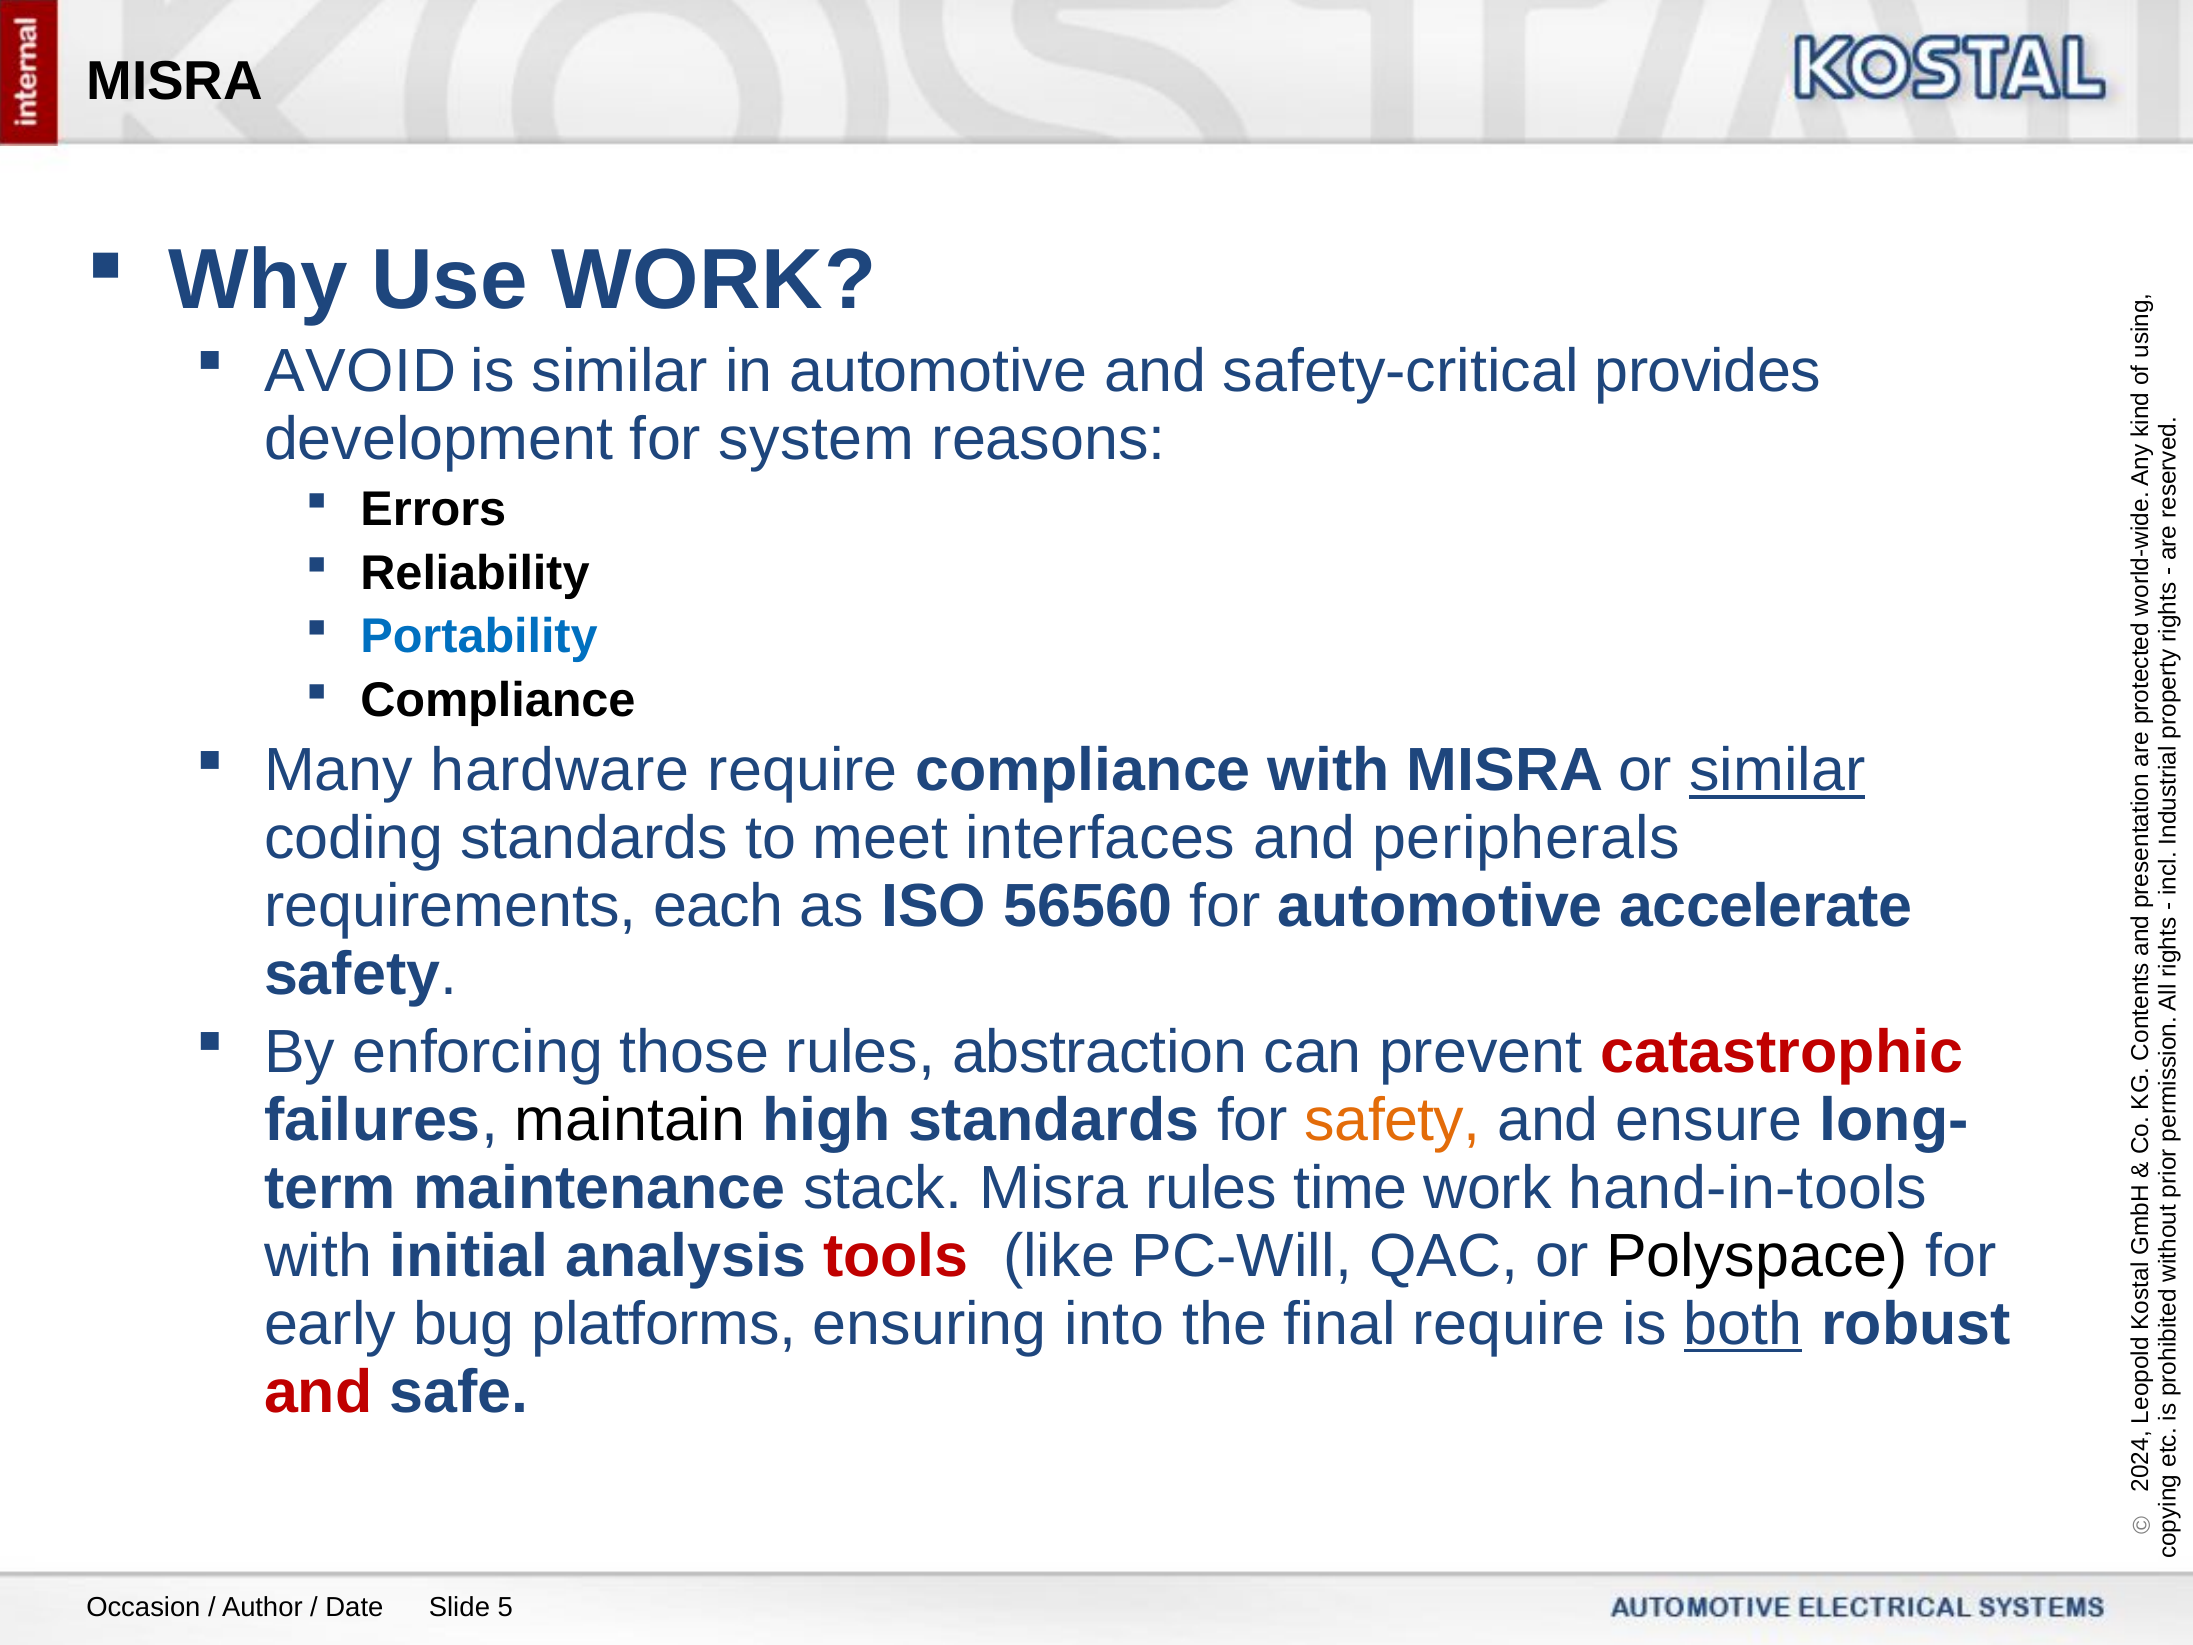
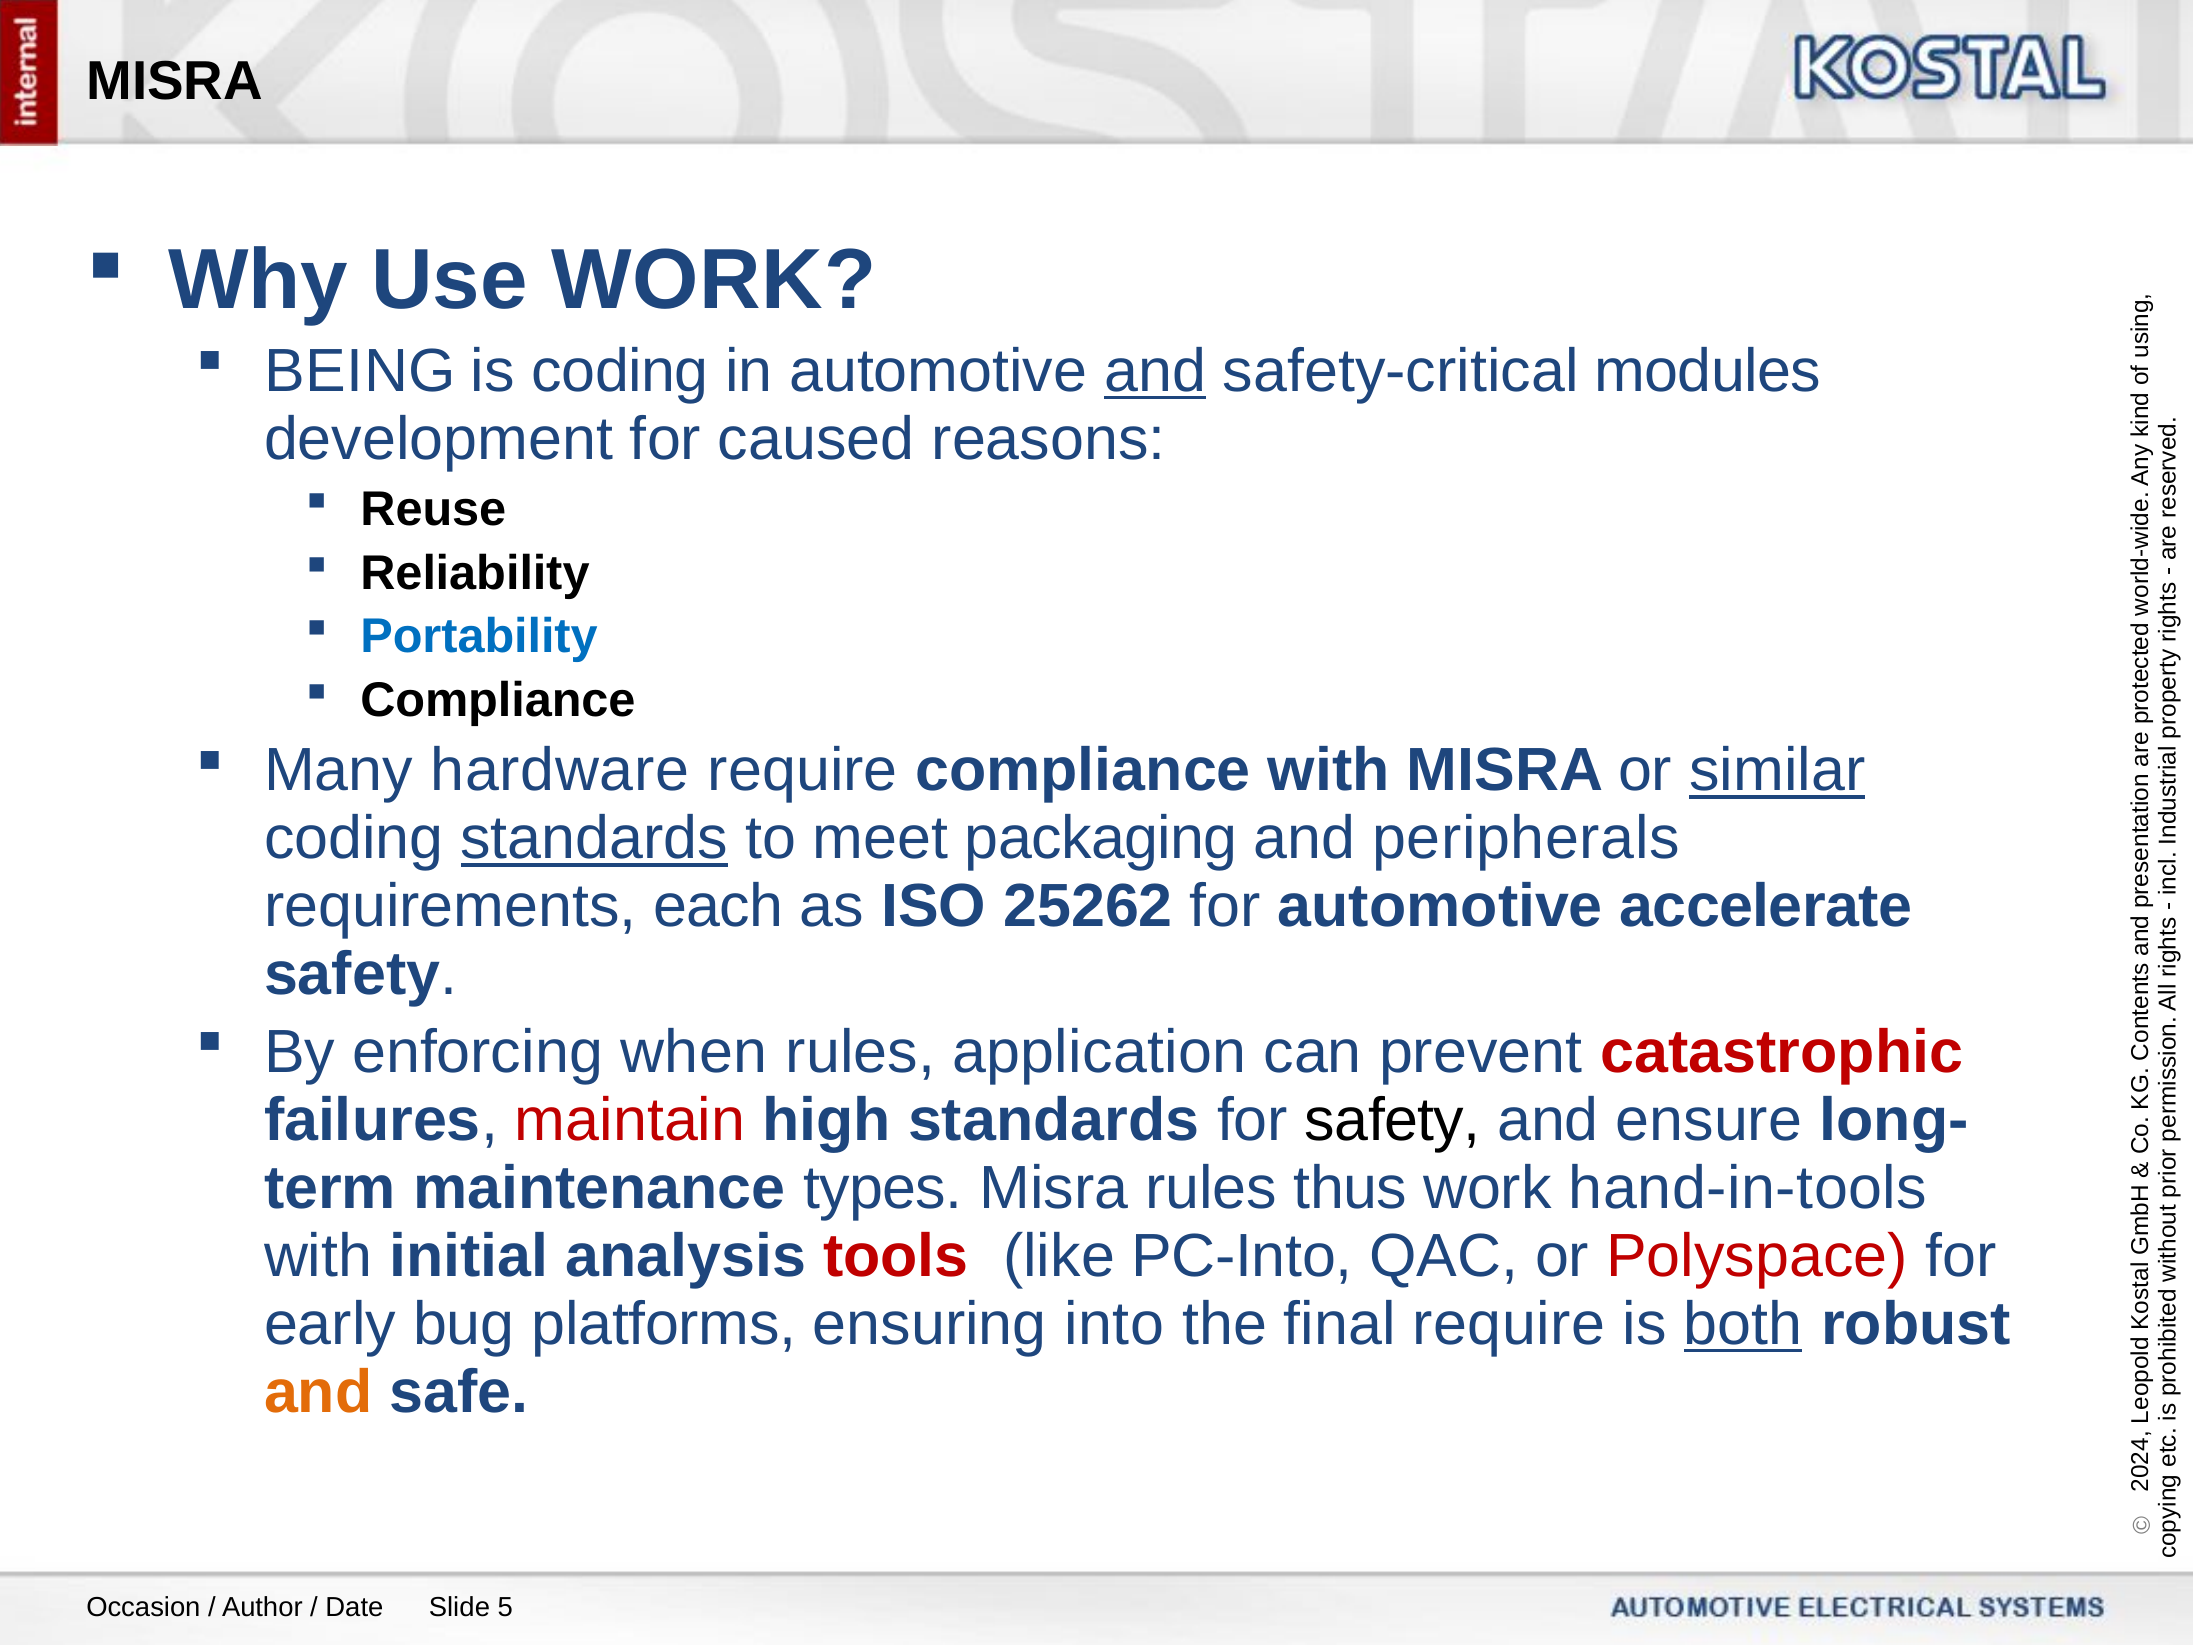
AVOID: AVOID -> BEING
is similar: similar -> coding
and at (1155, 371) underline: none -> present
provides: provides -> modules
system: system -> caused
Errors: Errors -> Reuse
standards at (594, 839) underline: none -> present
interfaces: interfaces -> packaging
56560: 56560 -> 25262
those: those -> when
abstraction: abstraction -> application
maintain colour: black -> red
safety at (1393, 1120) colour: orange -> black
stack: stack -> types
time: time -> thus
PC-Will: PC-Will -> PC-Into
Polyspace colour: black -> red
and at (318, 1392) colour: red -> orange
